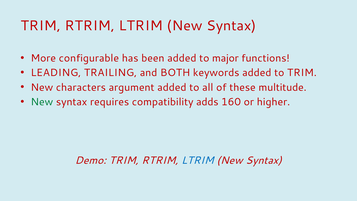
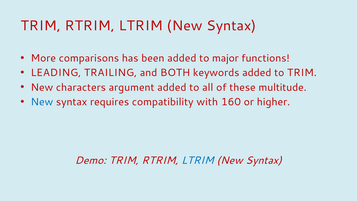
configurable: configurable -> comparisons
New at (42, 102) colour: green -> blue
adds: adds -> with
